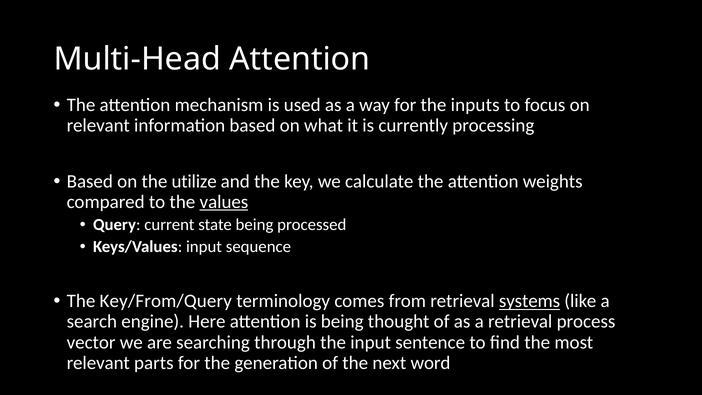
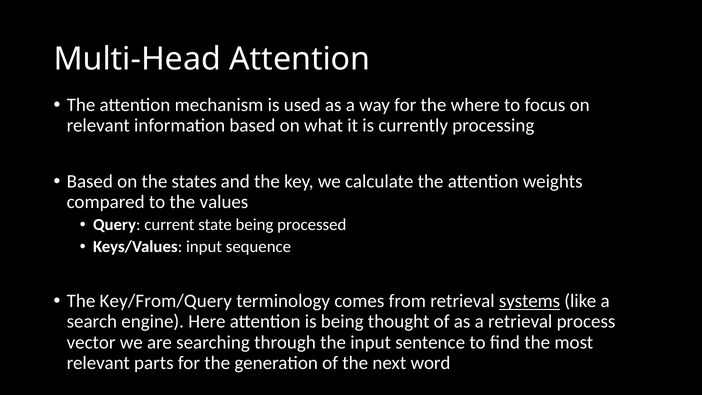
inputs: inputs -> where
utilize: utilize -> states
values underline: present -> none
